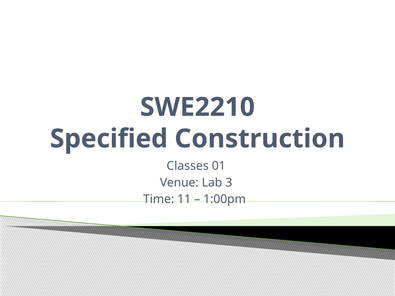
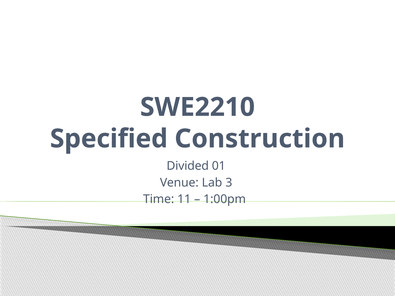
Classes: Classes -> Divided
